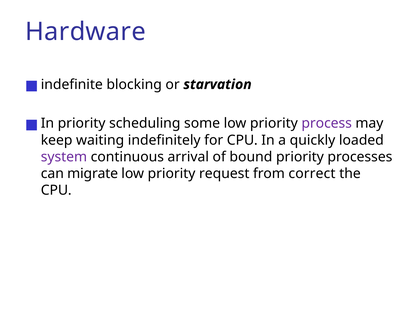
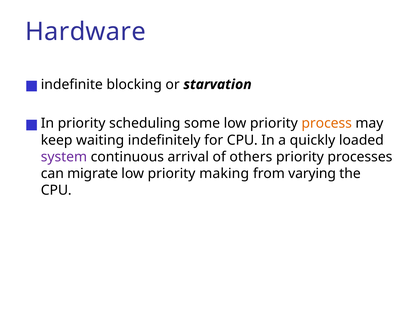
process colour: purple -> orange
bound: bound -> others
request: request -> making
correct: correct -> varying
